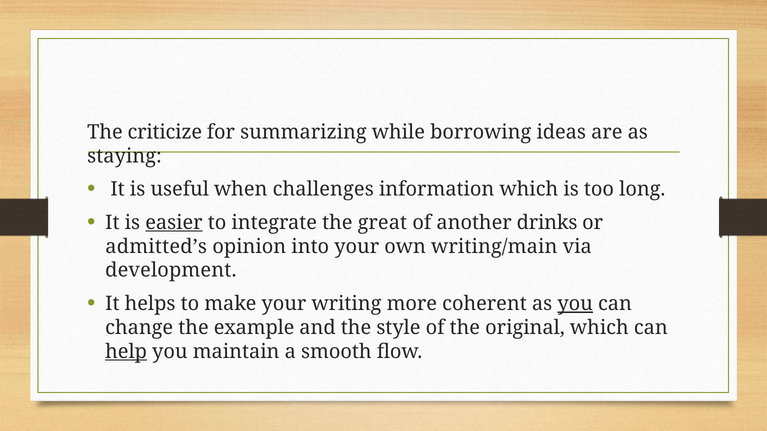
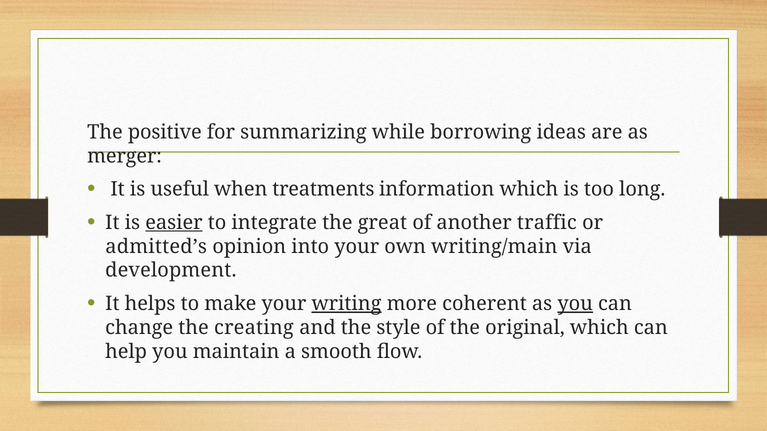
criticize: criticize -> positive
staying: staying -> merger
challenges: challenges -> treatments
drinks: drinks -> traffic
writing underline: none -> present
example: example -> creating
help underline: present -> none
